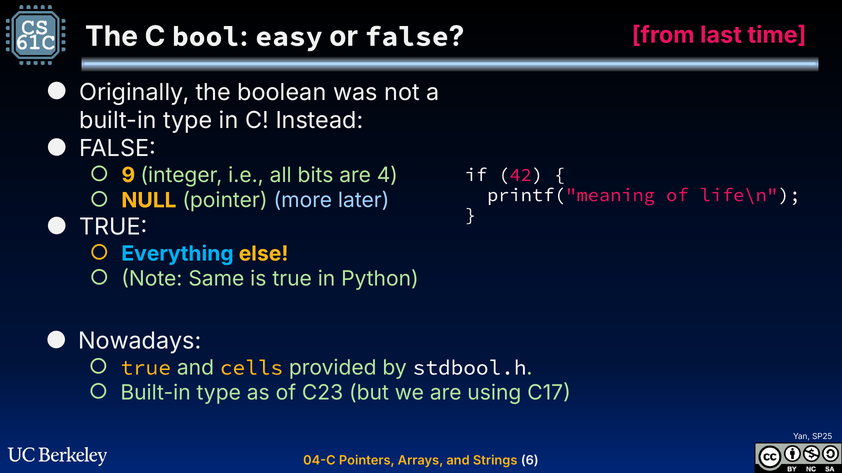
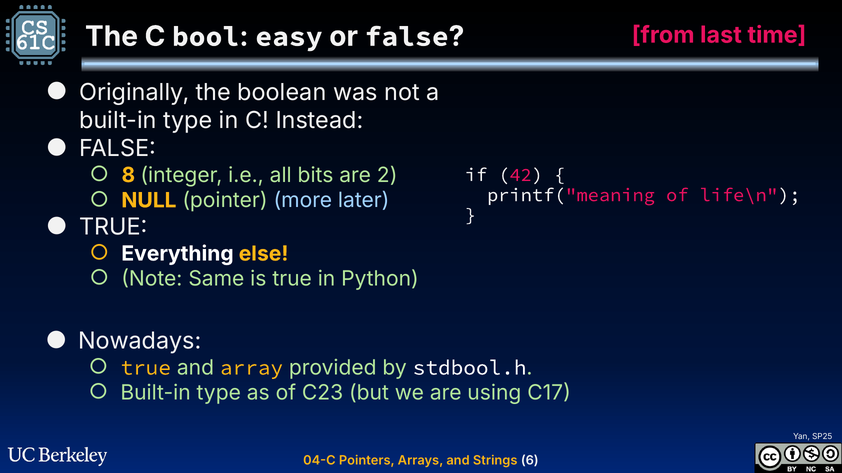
9: 9 -> 8
4: 4 -> 2
Everything colour: light blue -> white
cells: cells -> array
